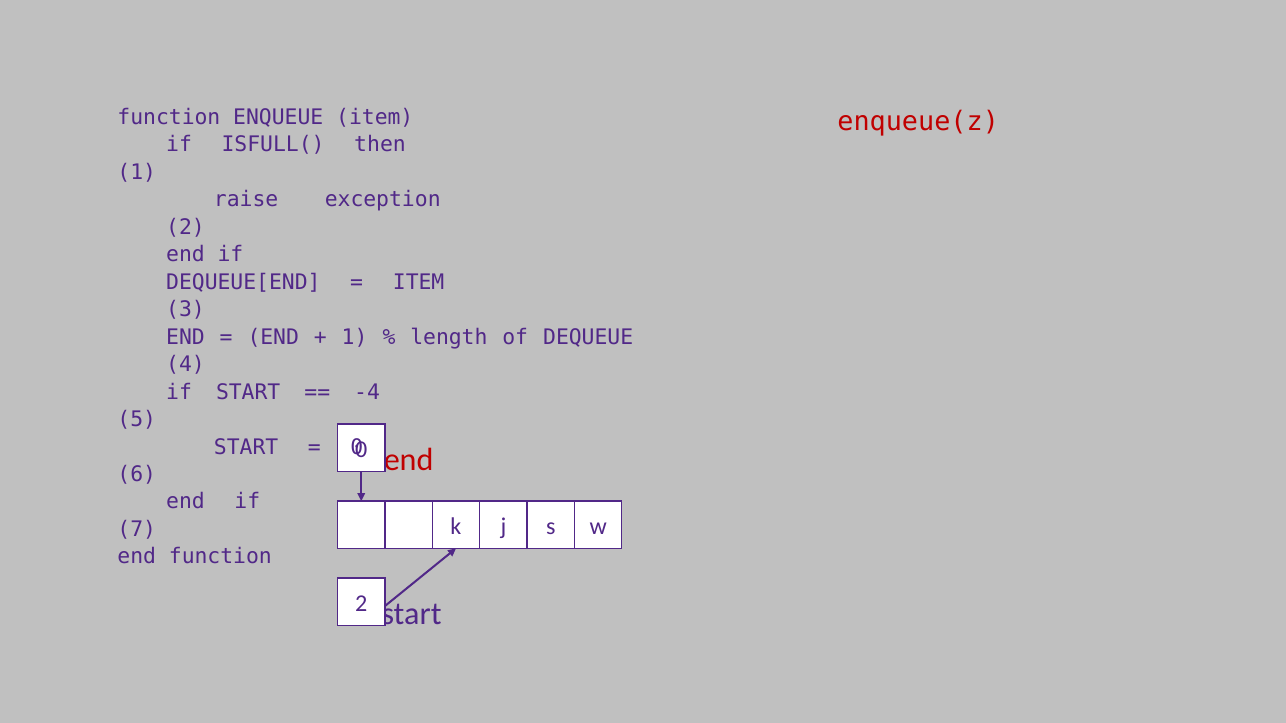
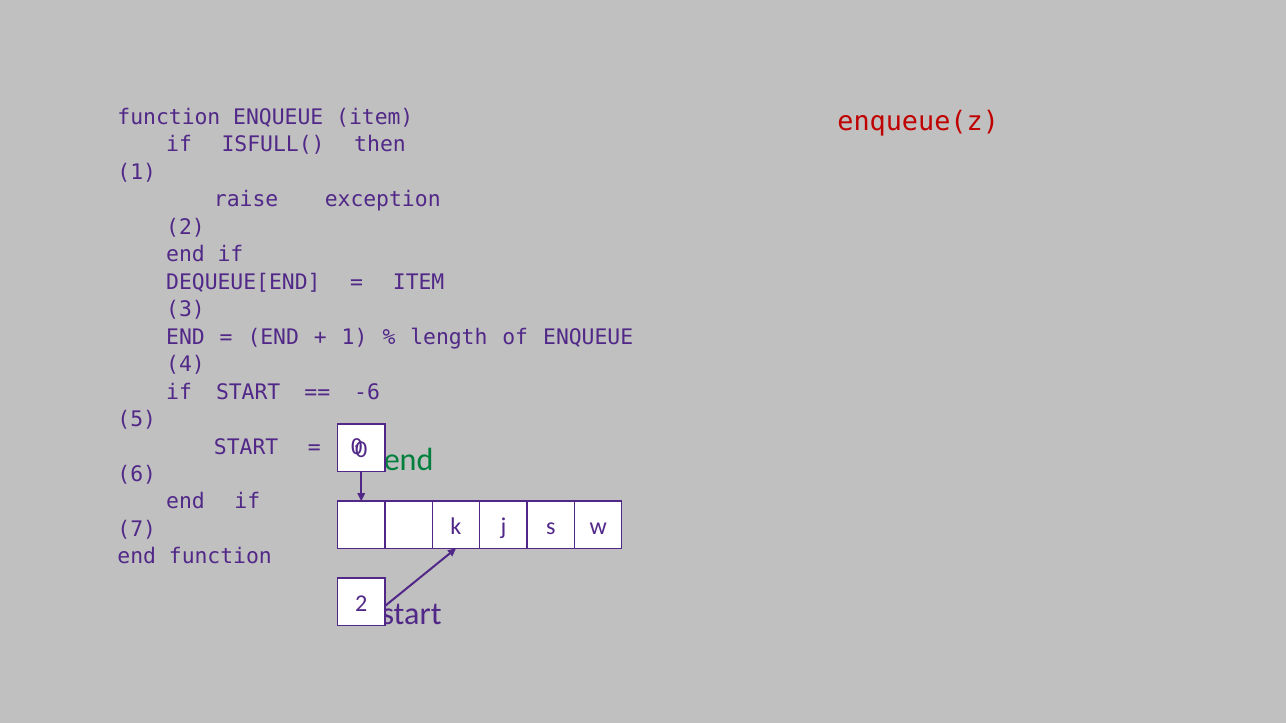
of DEQUEUE: DEQUEUE -> ENQUEUE
-4: -4 -> -6
end at (409, 460) colour: red -> green
